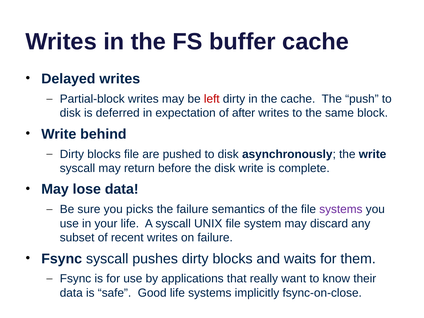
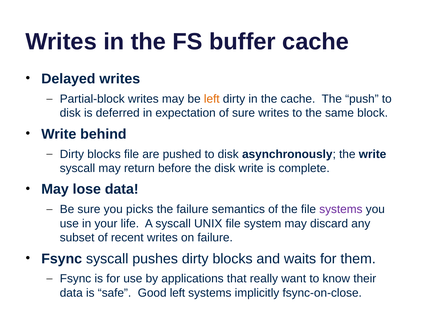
left at (212, 99) colour: red -> orange
of after: after -> sure
Good life: life -> left
